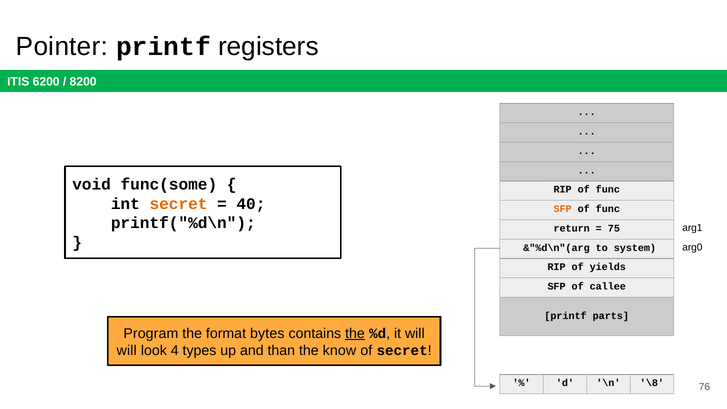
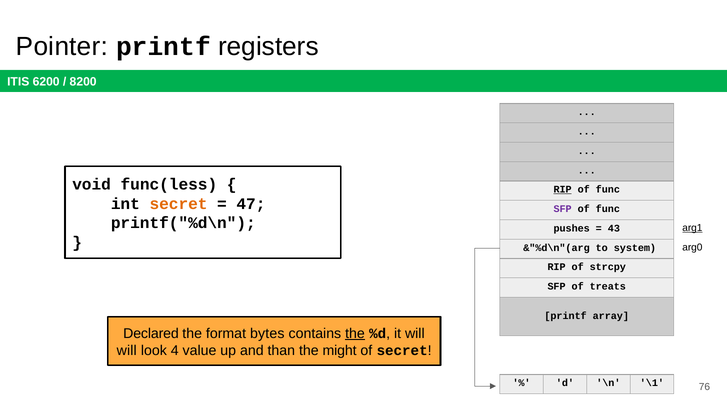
func(some: func(some -> func(less
RIP at (563, 190) underline: none -> present
40: 40 -> 47
SFP at (563, 209) colour: orange -> purple
arg1 underline: none -> present
return: return -> pushes
75: 75 -> 43
yields: yields -> strcpy
callee: callee -> treats
parts: parts -> array
Program: Program -> Declared
types: types -> value
know: know -> might
\8: \8 -> \1
